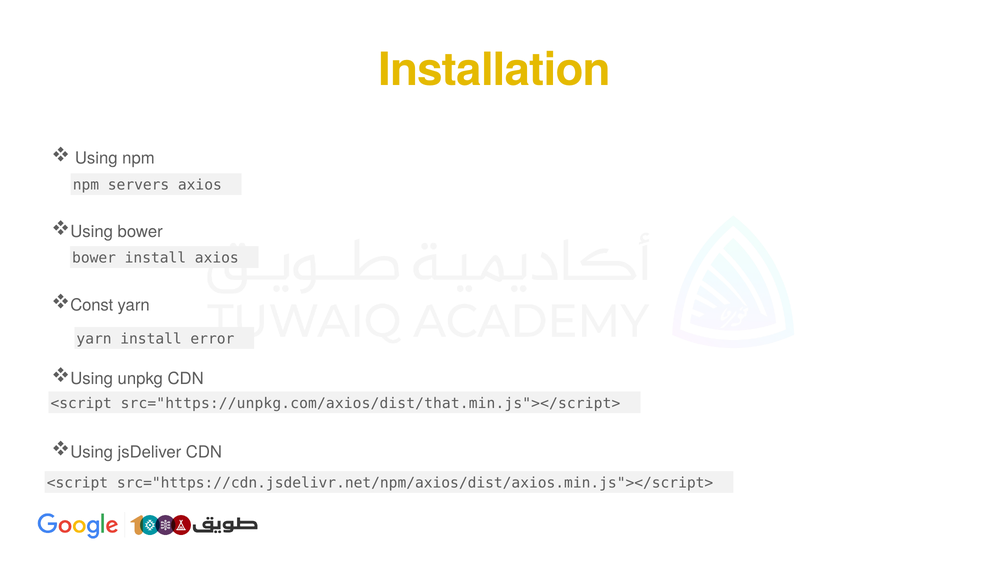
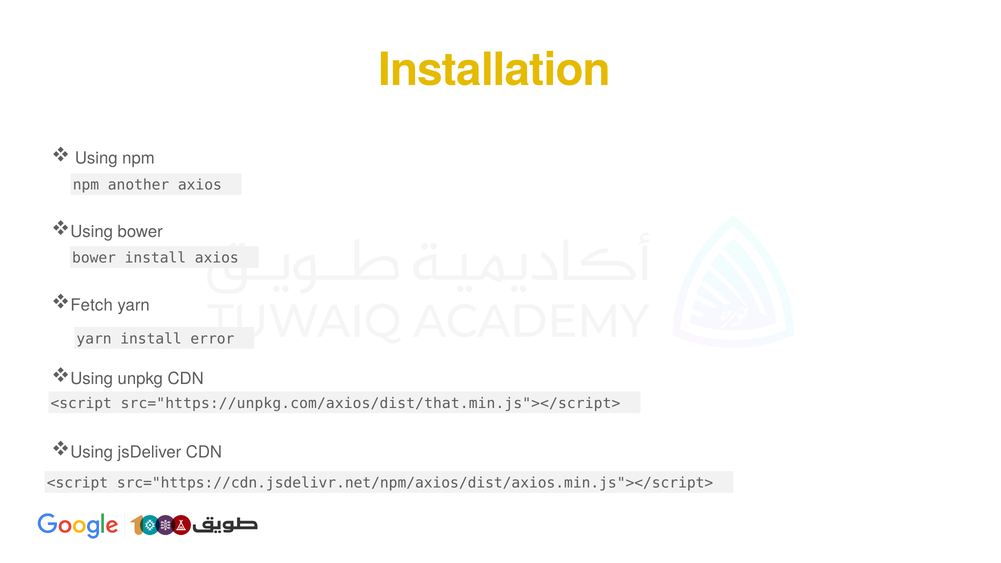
servers: servers -> another
Const: Const -> Fetch
